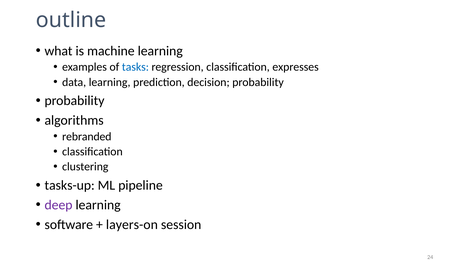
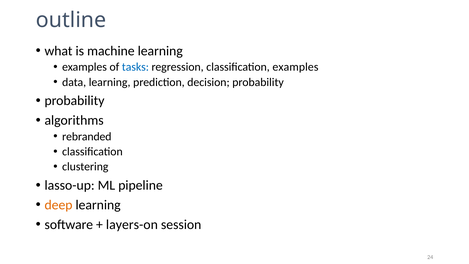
classification expresses: expresses -> examples
tasks-up: tasks-up -> lasso-up
deep colour: purple -> orange
